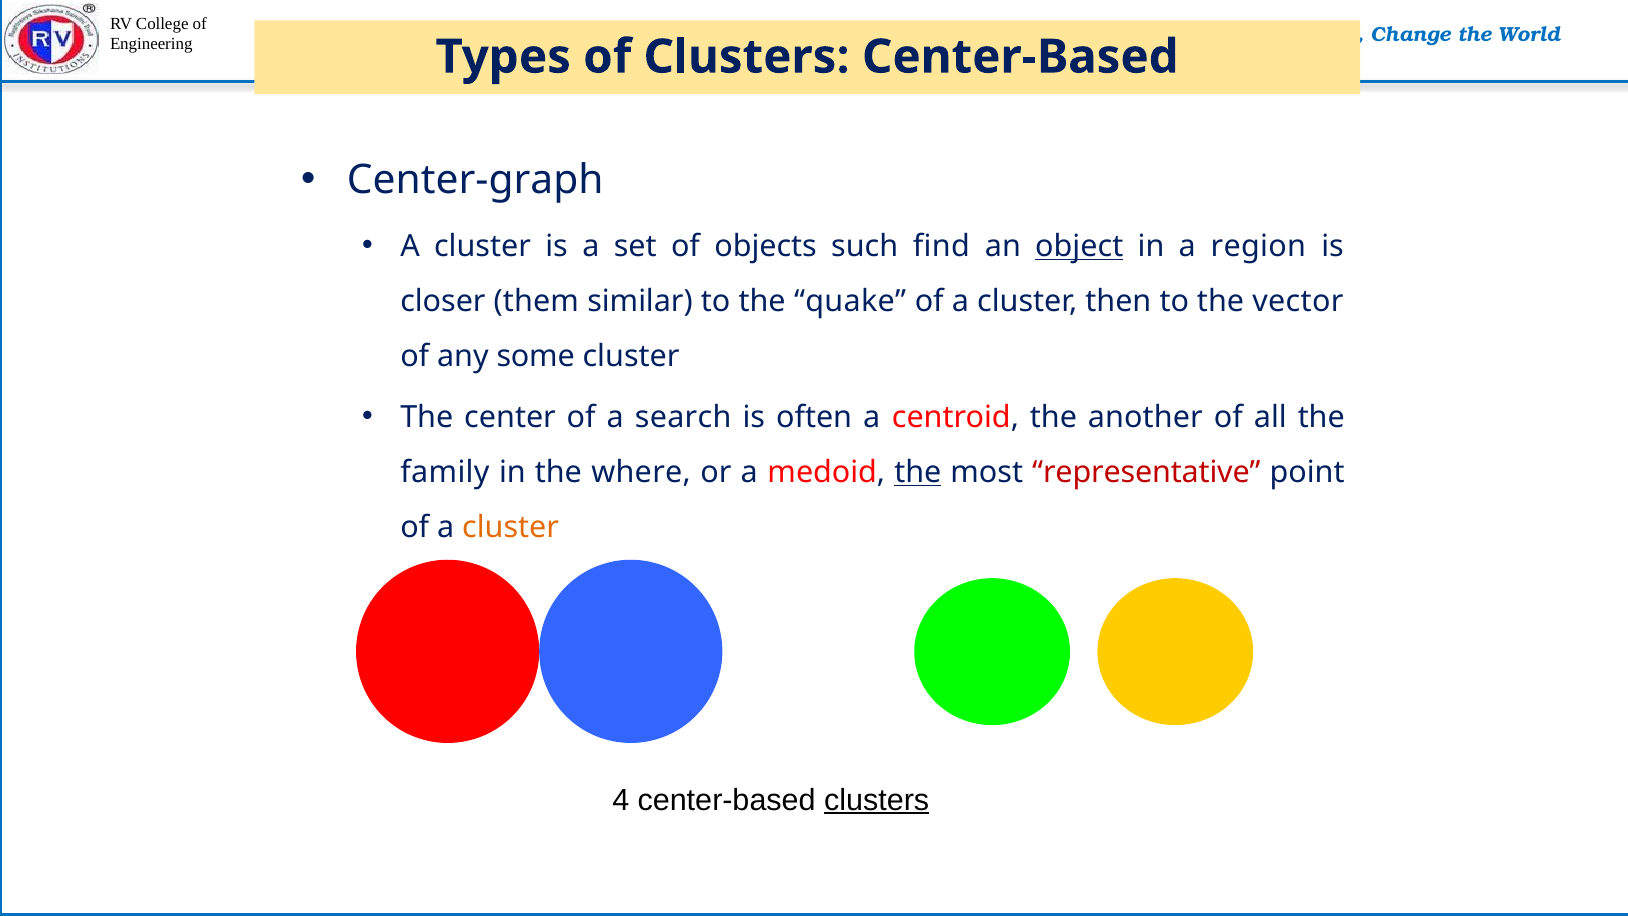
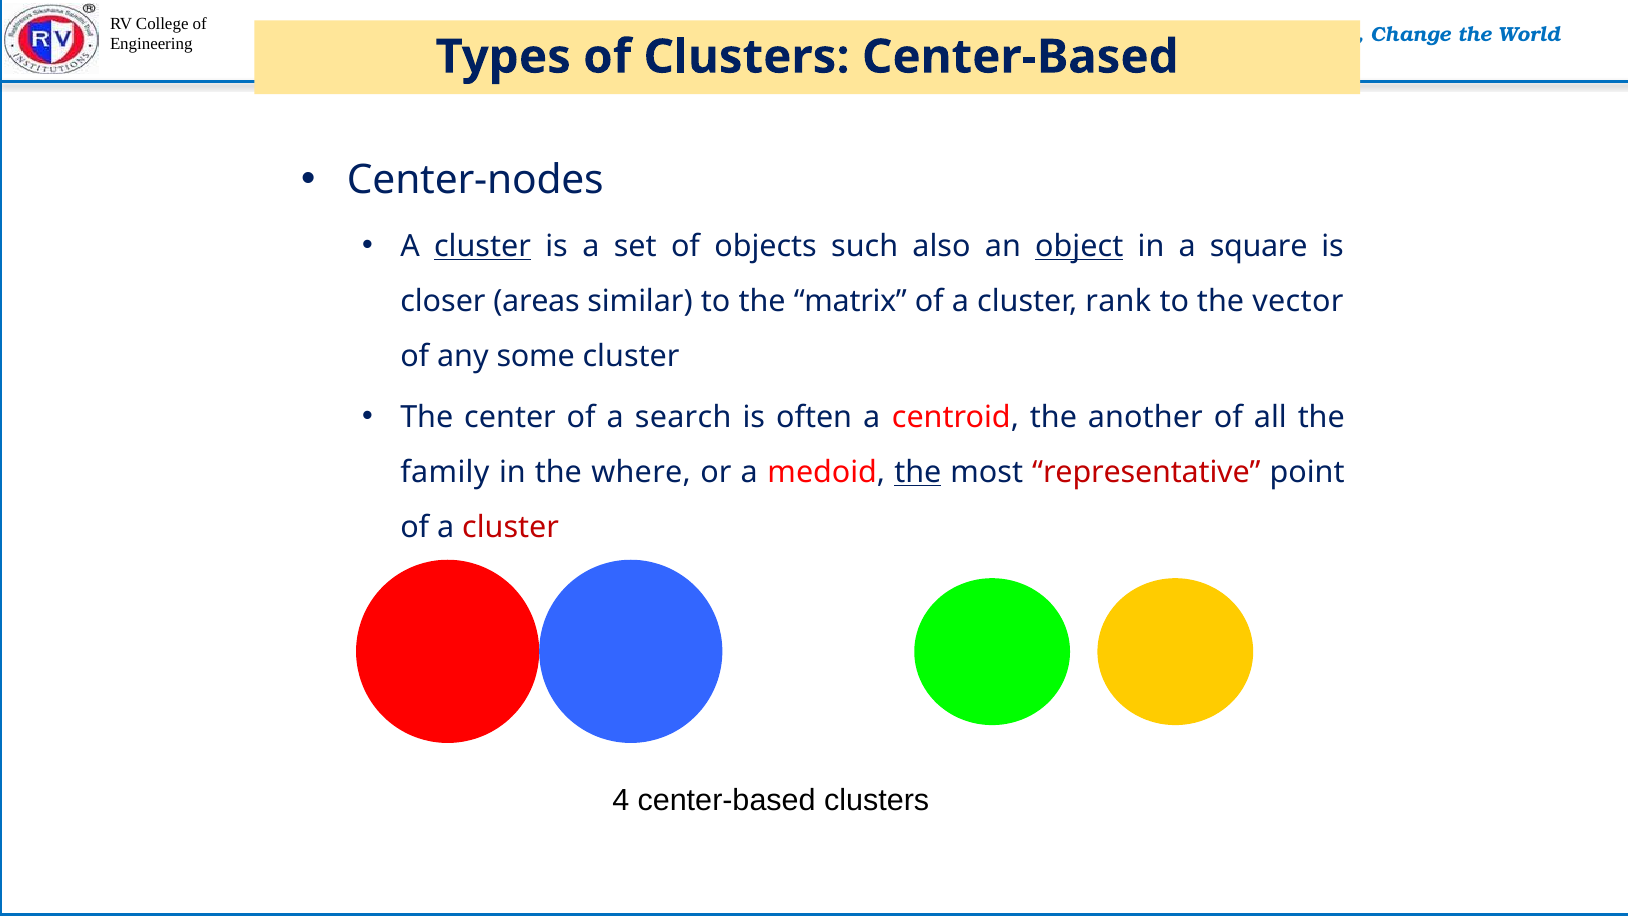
Center-graph: Center-graph -> Center-nodes
cluster at (482, 246) underline: none -> present
find: find -> also
region: region -> square
them: them -> areas
quake: quake -> matrix
then: then -> rank
cluster at (511, 527) colour: orange -> red
clusters at (877, 800) underline: present -> none
